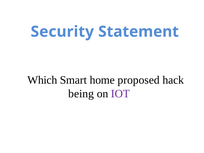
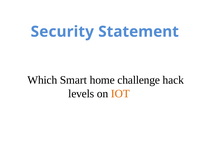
proposed: proposed -> challenge
being: being -> levels
IOT colour: purple -> orange
